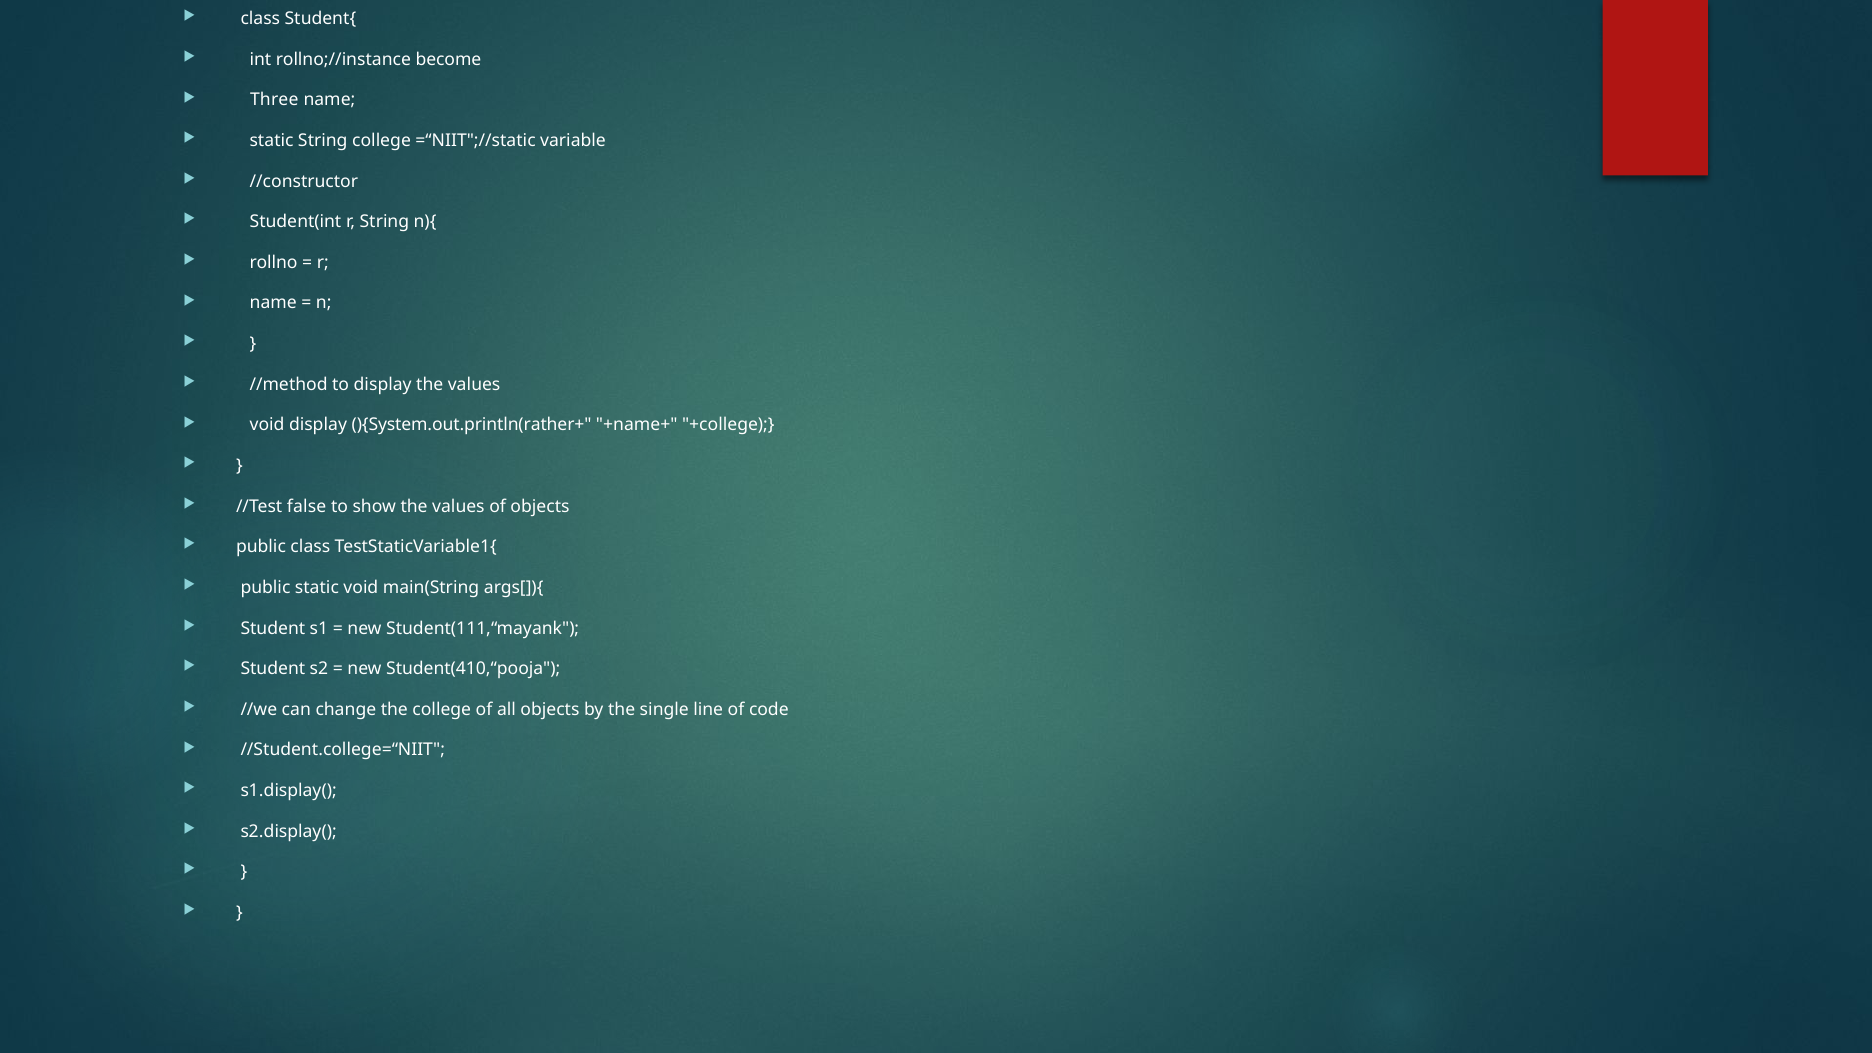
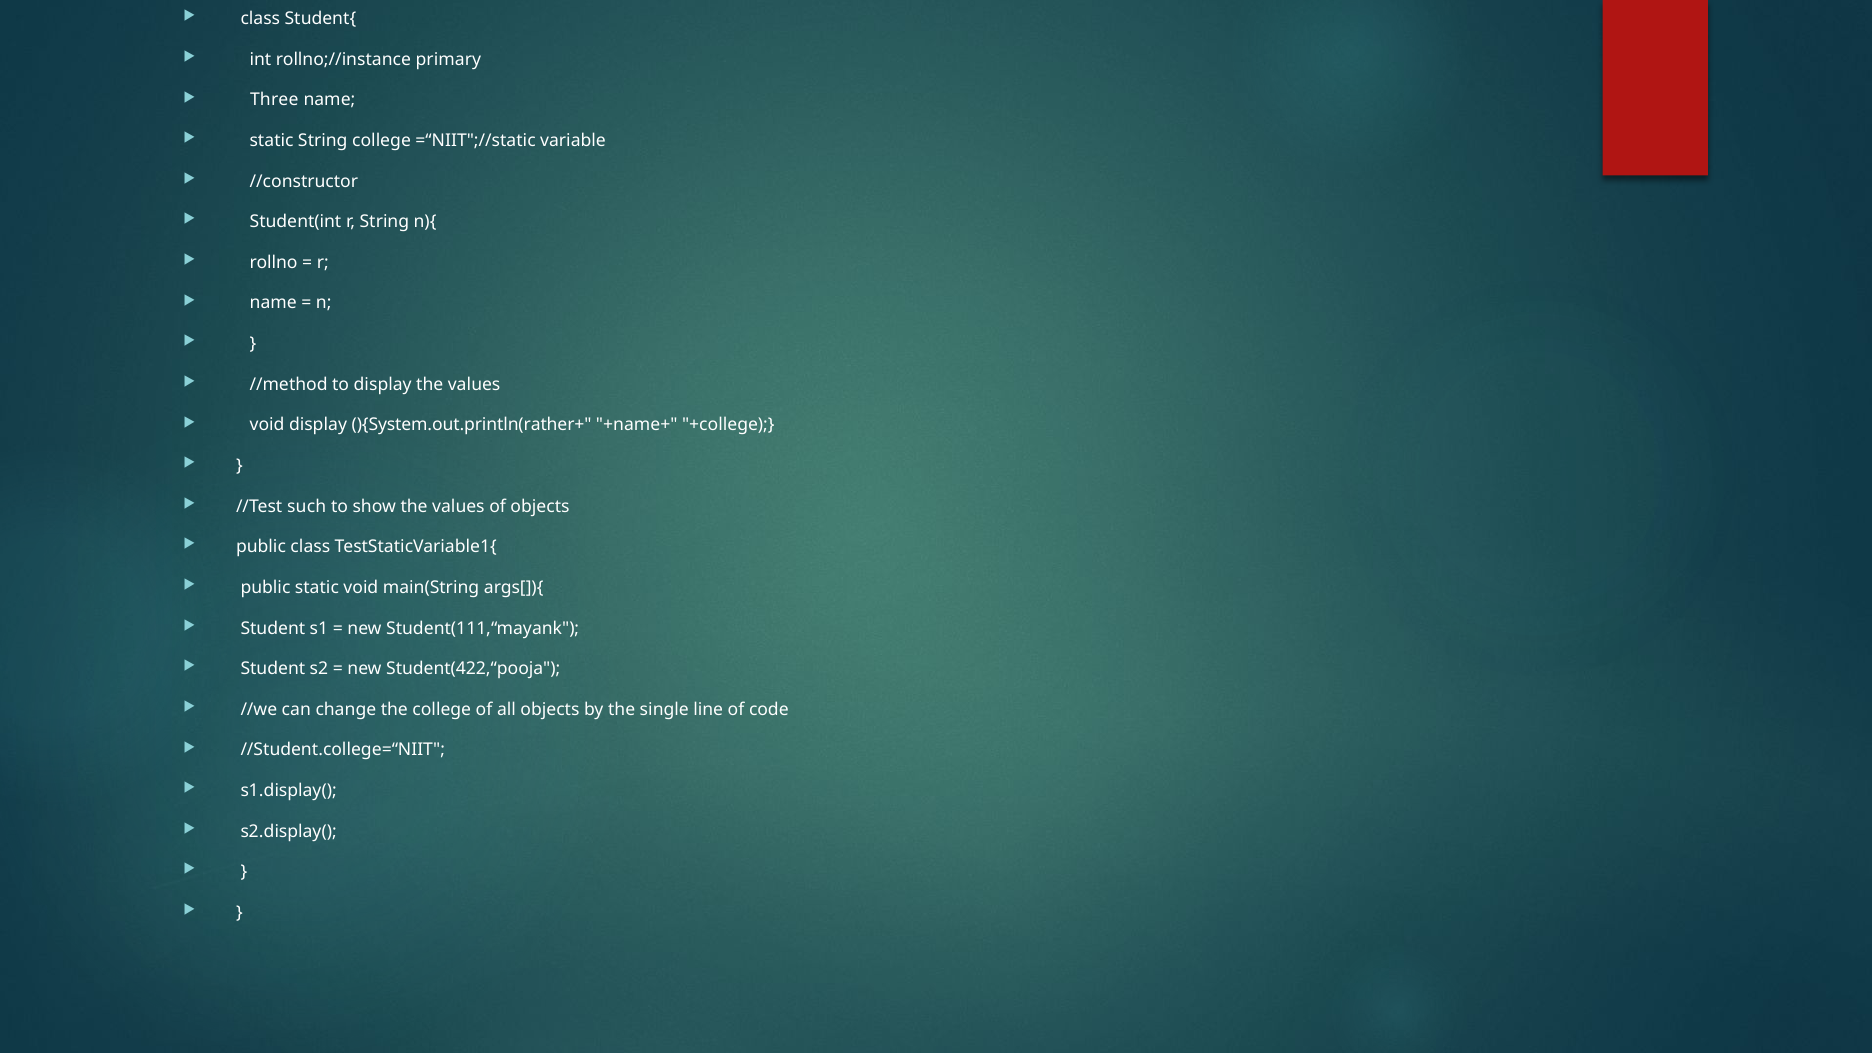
become: become -> primary
false: false -> such
Student(410,“pooja: Student(410,“pooja -> Student(422,“pooja
